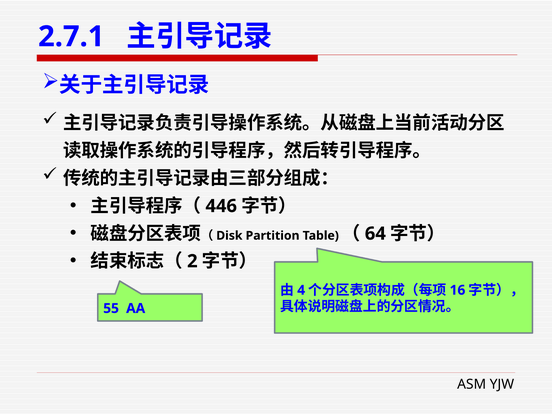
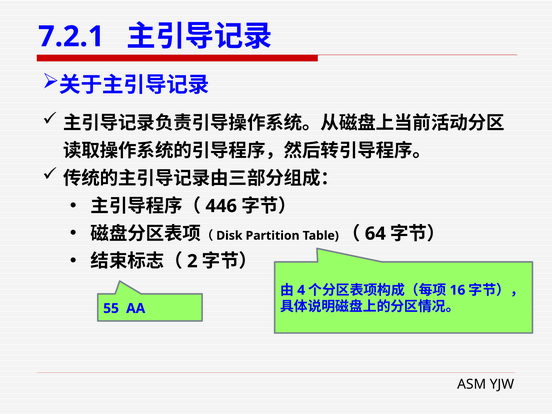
2.7.1: 2.7.1 -> 7.2.1
